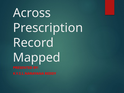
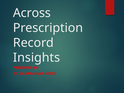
Mapped: Mapped -> Insights
